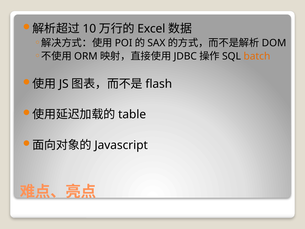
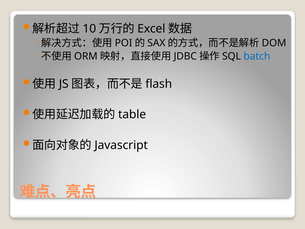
batch colour: orange -> blue
